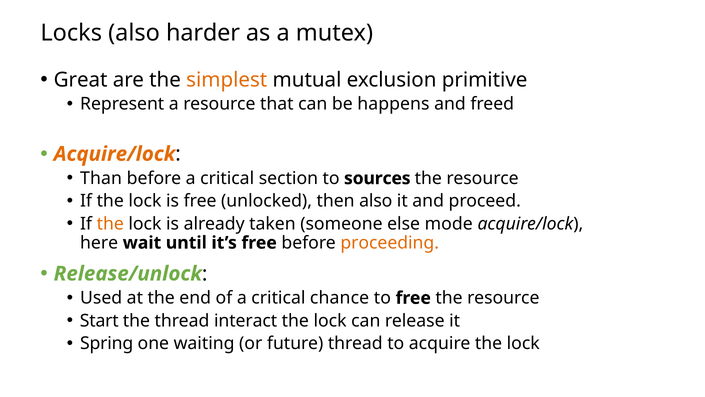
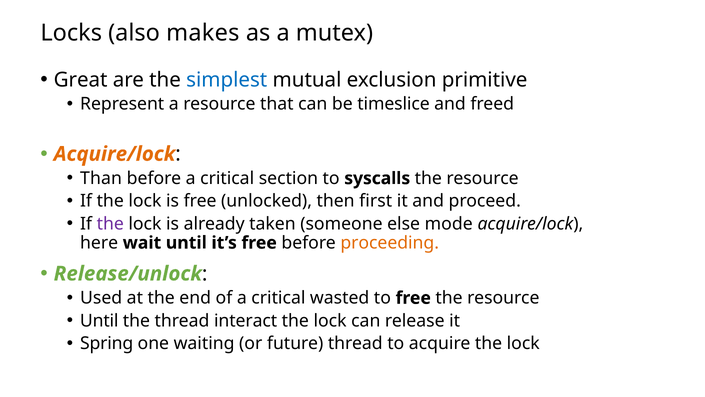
harder: harder -> makes
simplest colour: orange -> blue
happens: happens -> timeslice
sources: sources -> syscalls
then also: also -> first
the at (110, 224) colour: orange -> purple
chance: chance -> wasted
Start at (99, 320): Start -> Until
